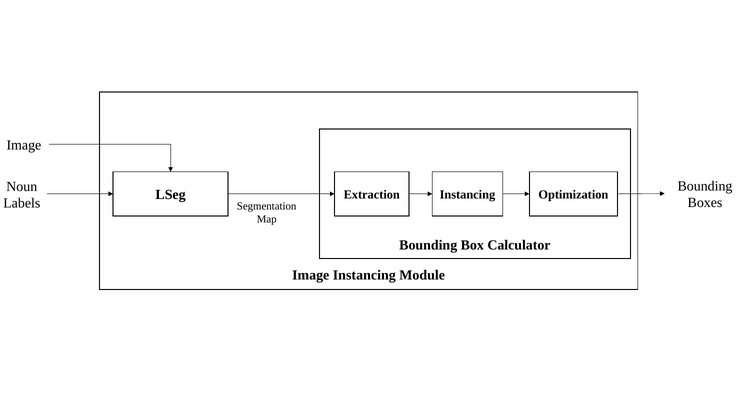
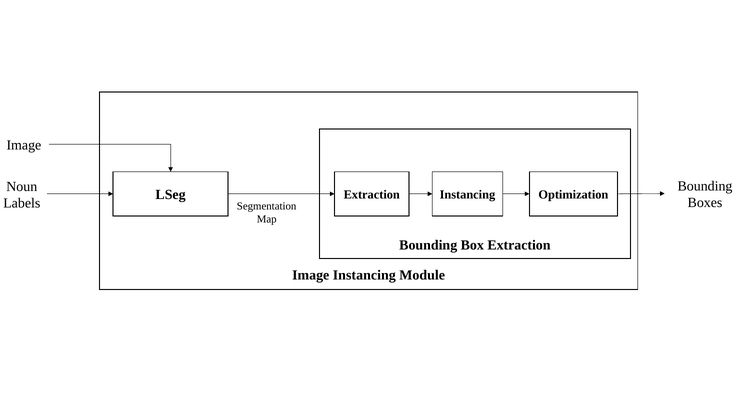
Box Calculator: Calculator -> Extraction
